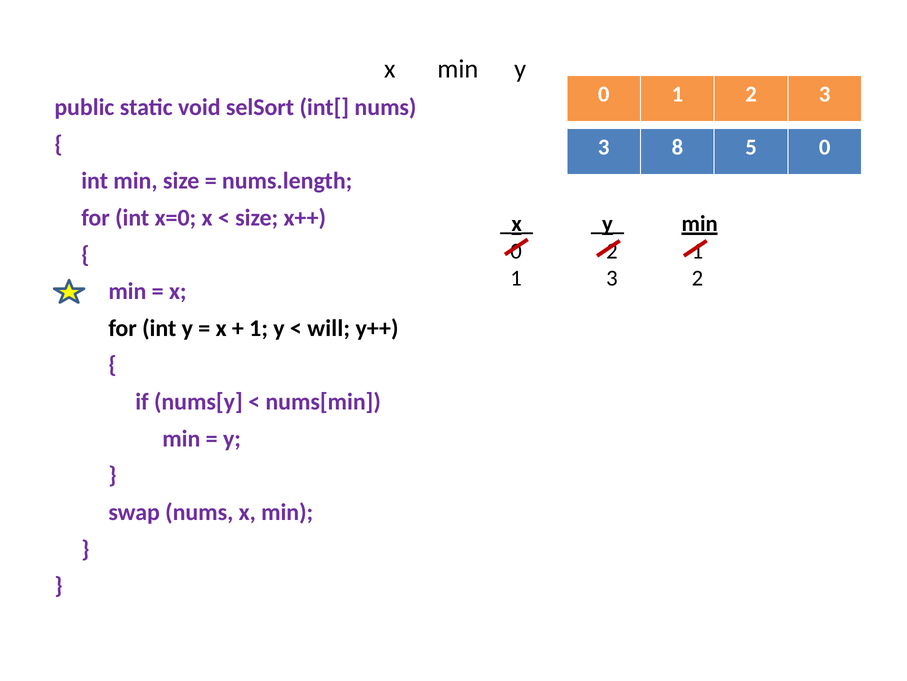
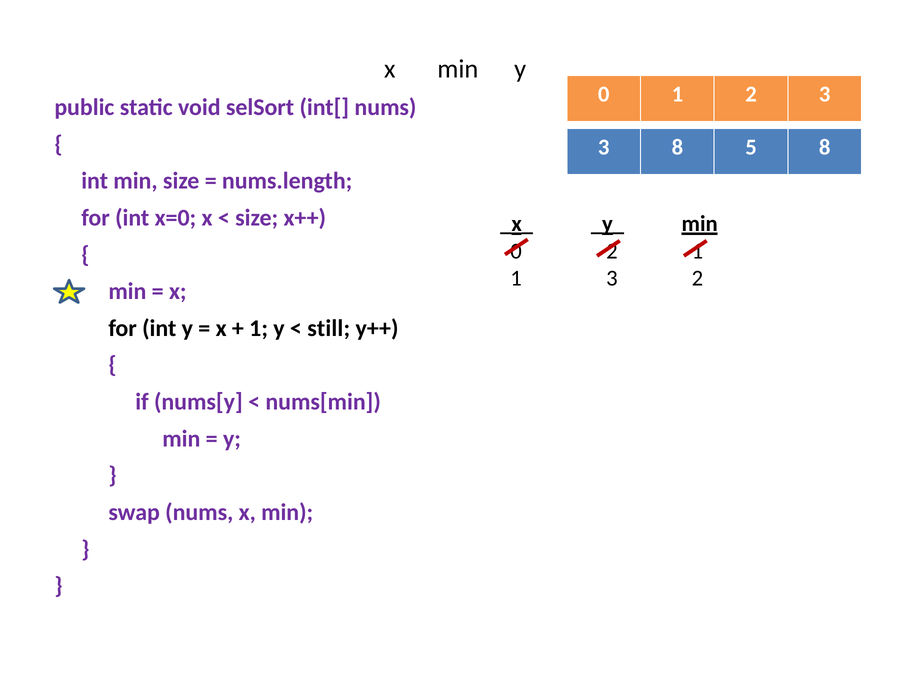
5 0: 0 -> 8
will: will -> still
